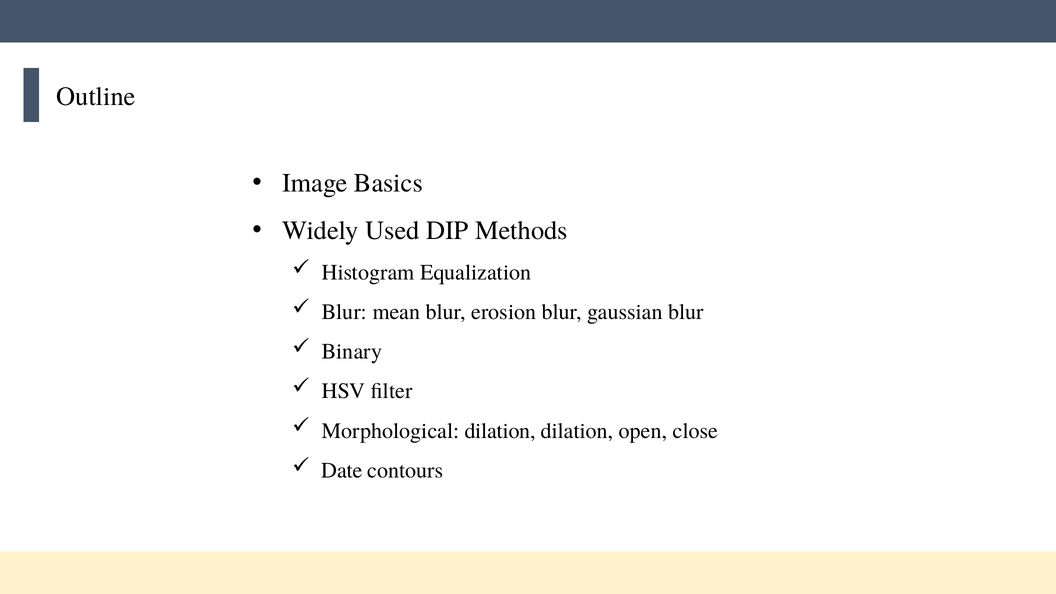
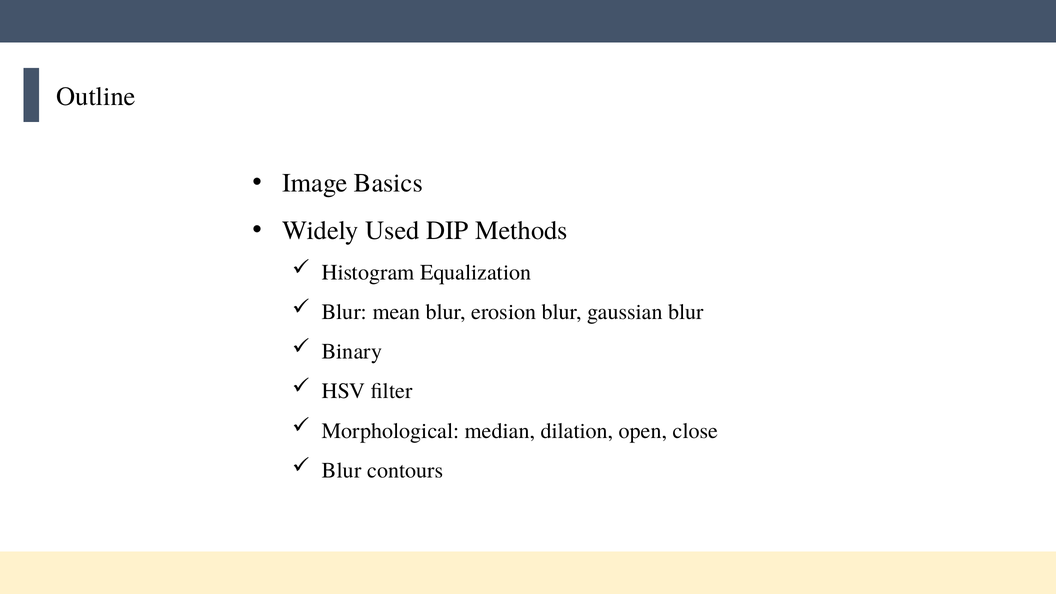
Morphological dilation: dilation -> median
Date at (342, 470): Date -> Blur
